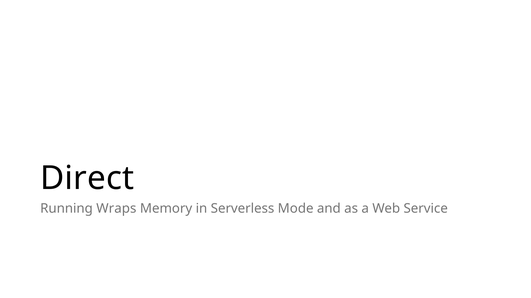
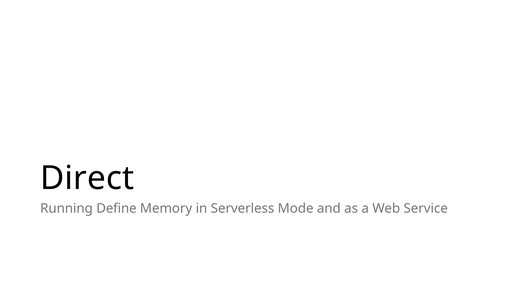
Wraps: Wraps -> Define
